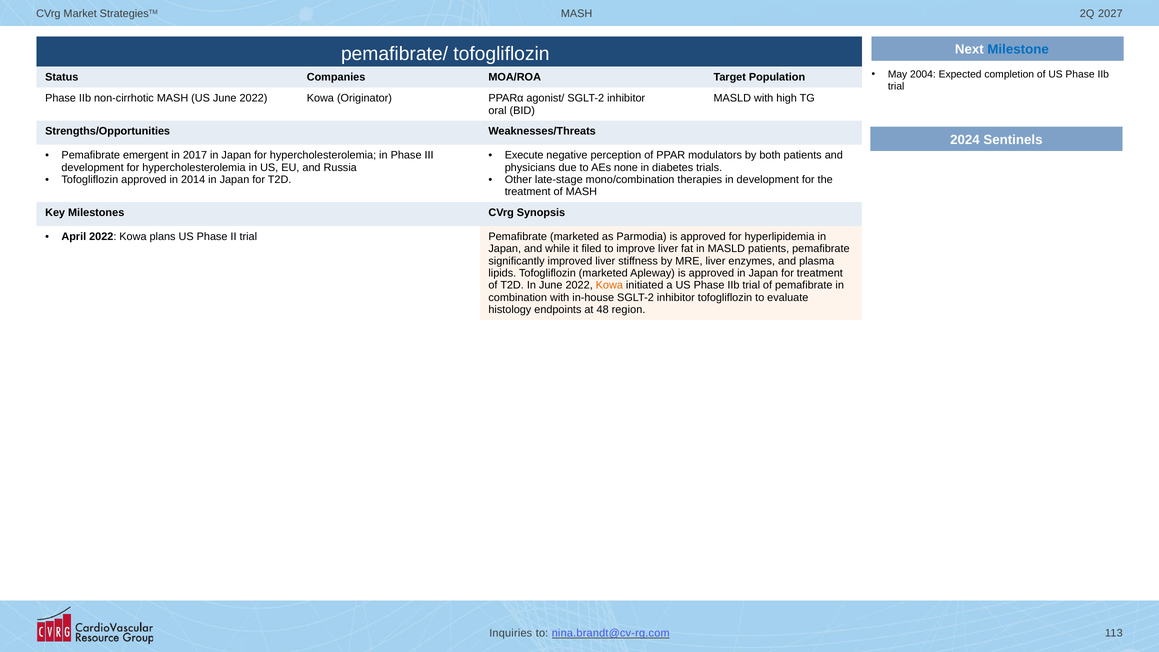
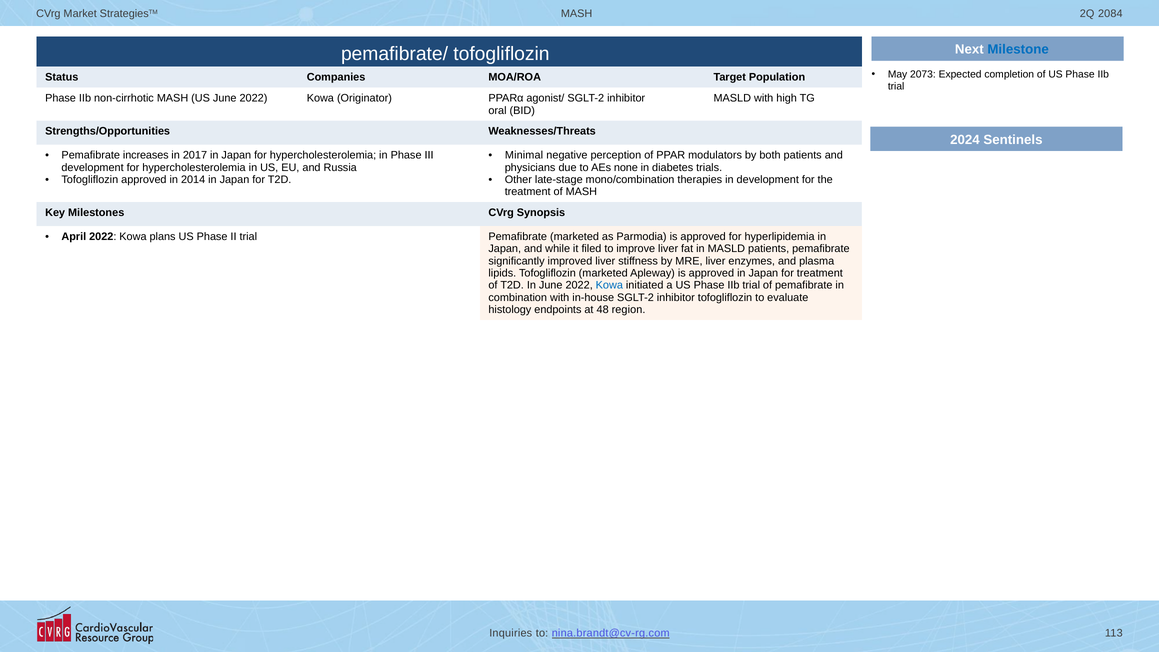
2027: 2027 -> 2084
2004: 2004 -> 2073
emergent: emergent -> increases
Execute: Execute -> Minimal
Kowa at (609, 285) colour: orange -> blue
